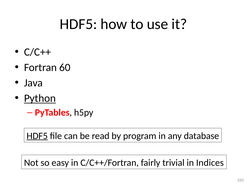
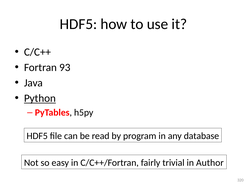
60: 60 -> 93
HDF5 at (37, 135) underline: present -> none
Indices: Indices -> Author
